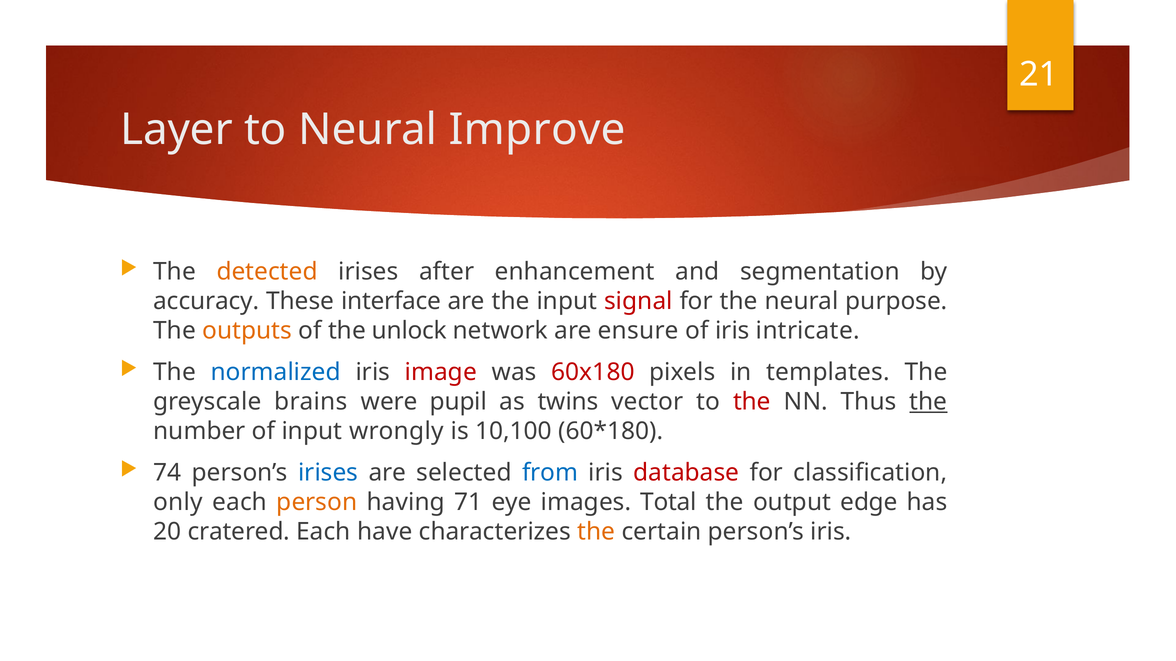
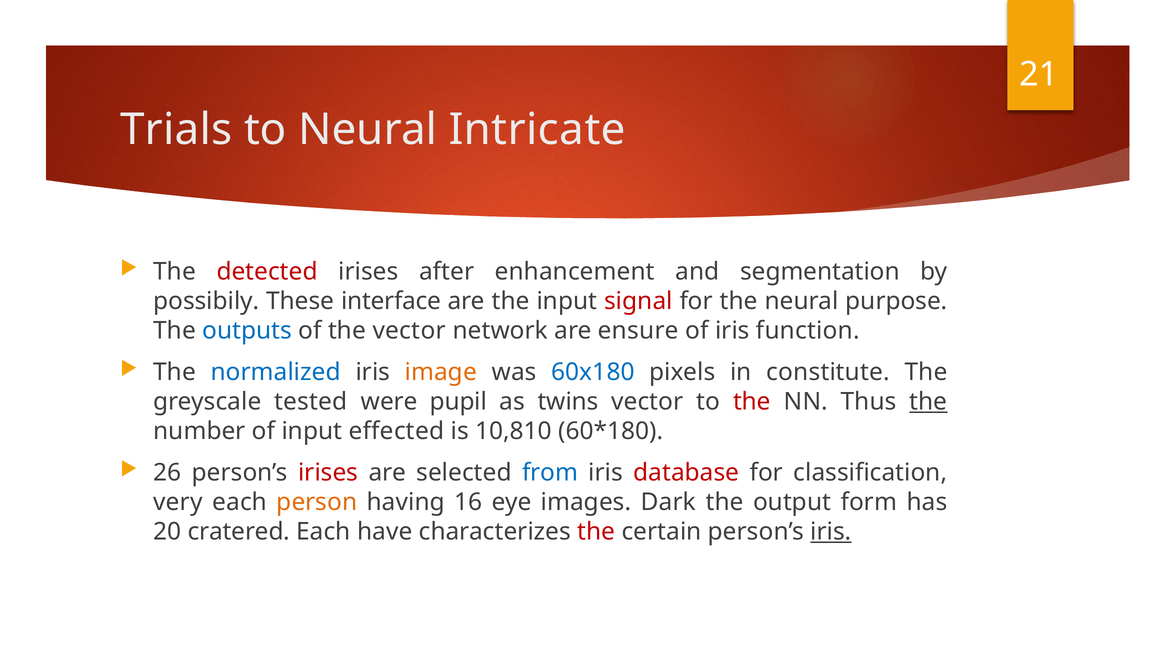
Layer: Layer -> Trials
Improve: Improve -> Intricate
detected colour: orange -> red
accuracy: accuracy -> possibily
outputs colour: orange -> blue
the unlock: unlock -> vector
intricate: intricate -> function
image colour: red -> orange
60x180 colour: red -> blue
templates: templates -> constitute
brains: brains -> tested
wrongly: wrongly -> effected
10,100: 10,100 -> 10,810
74: 74 -> 26
irises at (328, 473) colour: blue -> red
only: only -> very
71: 71 -> 16
Total: Total -> Dark
edge: edge -> form
the at (596, 532) colour: orange -> red
iris at (831, 532) underline: none -> present
